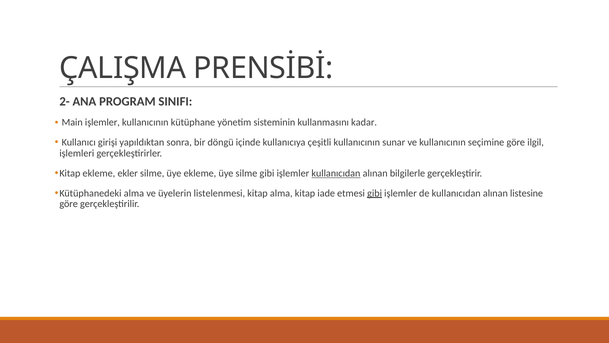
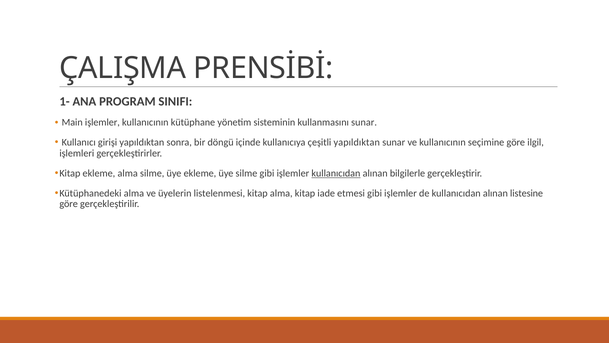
2-: 2- -> 1-
kullanmasını kadar: kadar -> sunar
çeşitli kullanıcının: kullanıcının -> yapıldıktan
ekleme ekler: ekler -> alma
gibi at (375, 193) underline: present -> none
